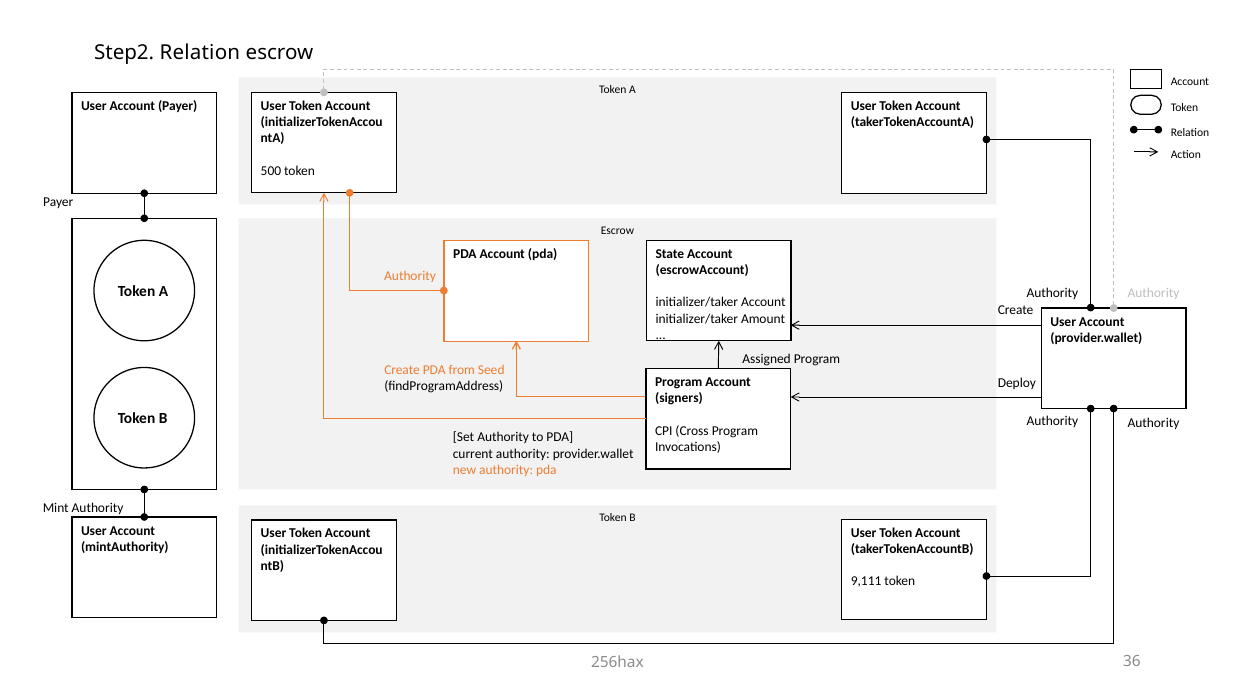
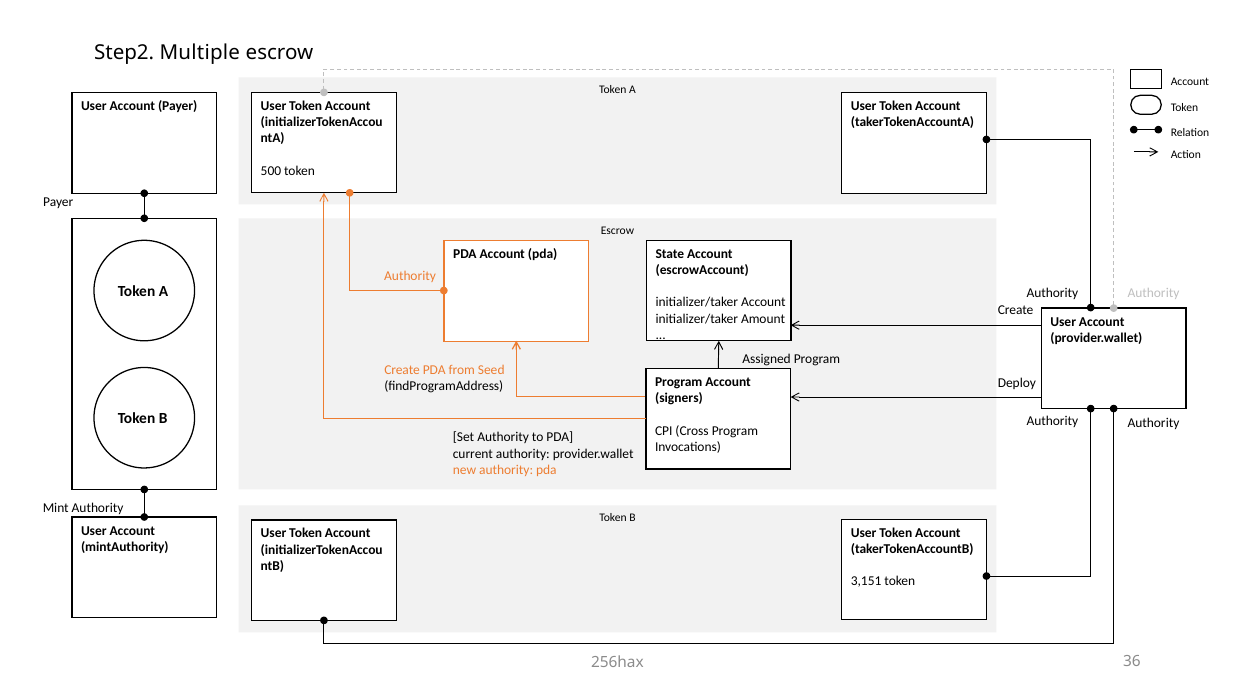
Step2 Relation: Relation -> Multiple
9,111: 9,111 -> 3,151
